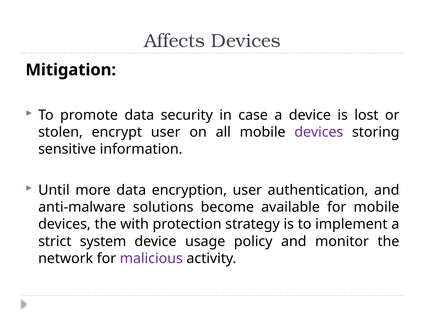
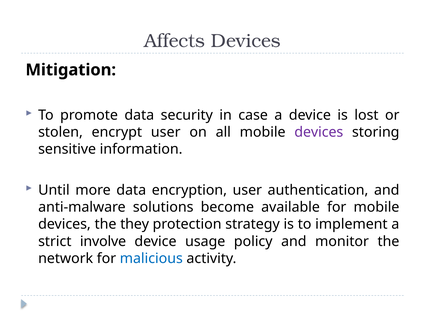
with: with -> they
system: system -> involve
malicious colour: purple -> blue
